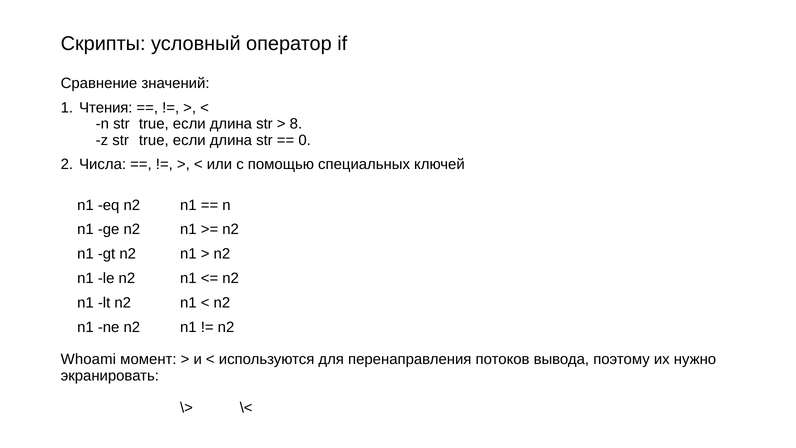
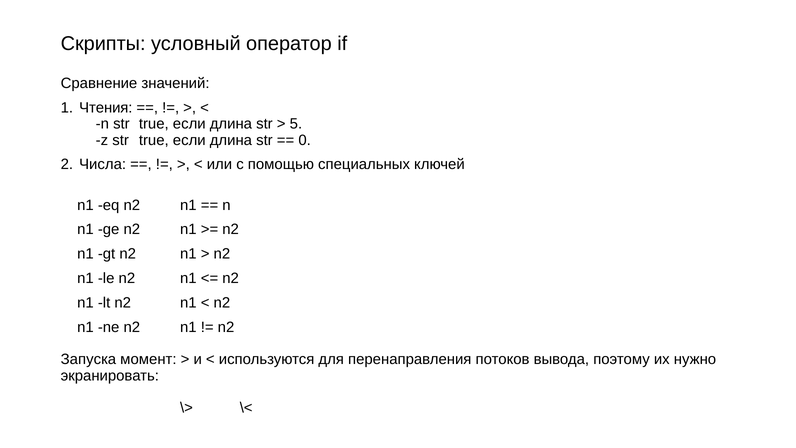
8: 8 -> 5
Whoami: Whoami -> Запуска
